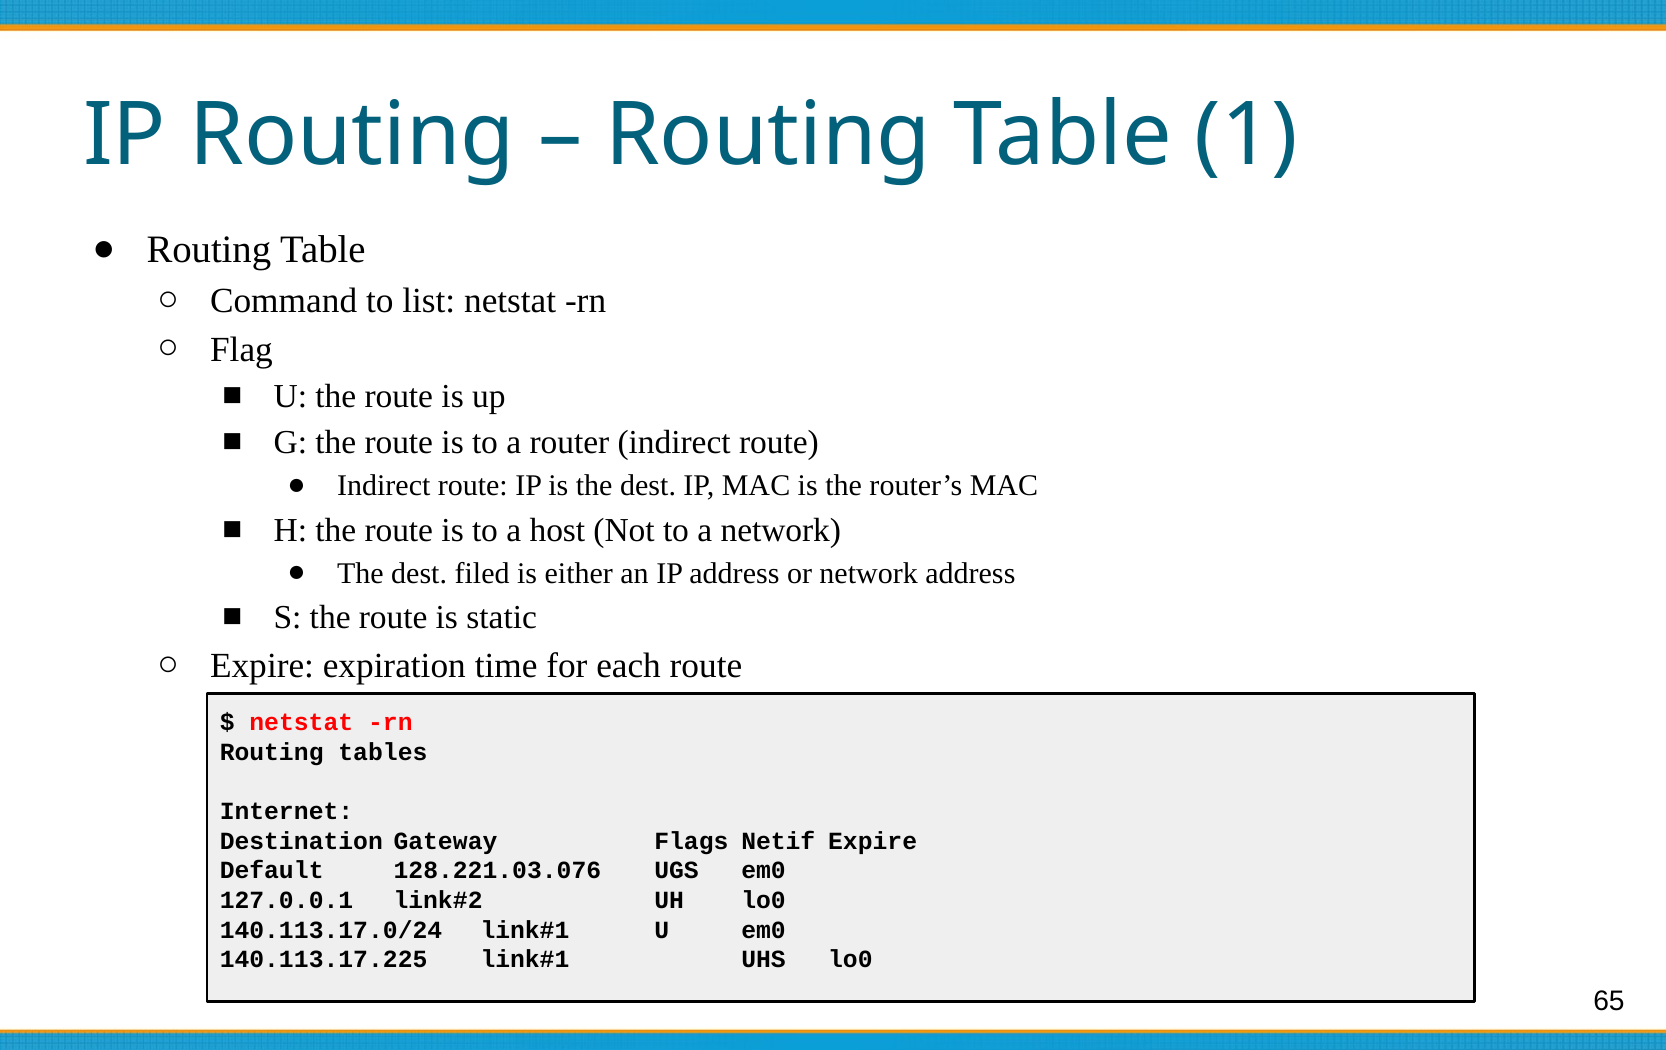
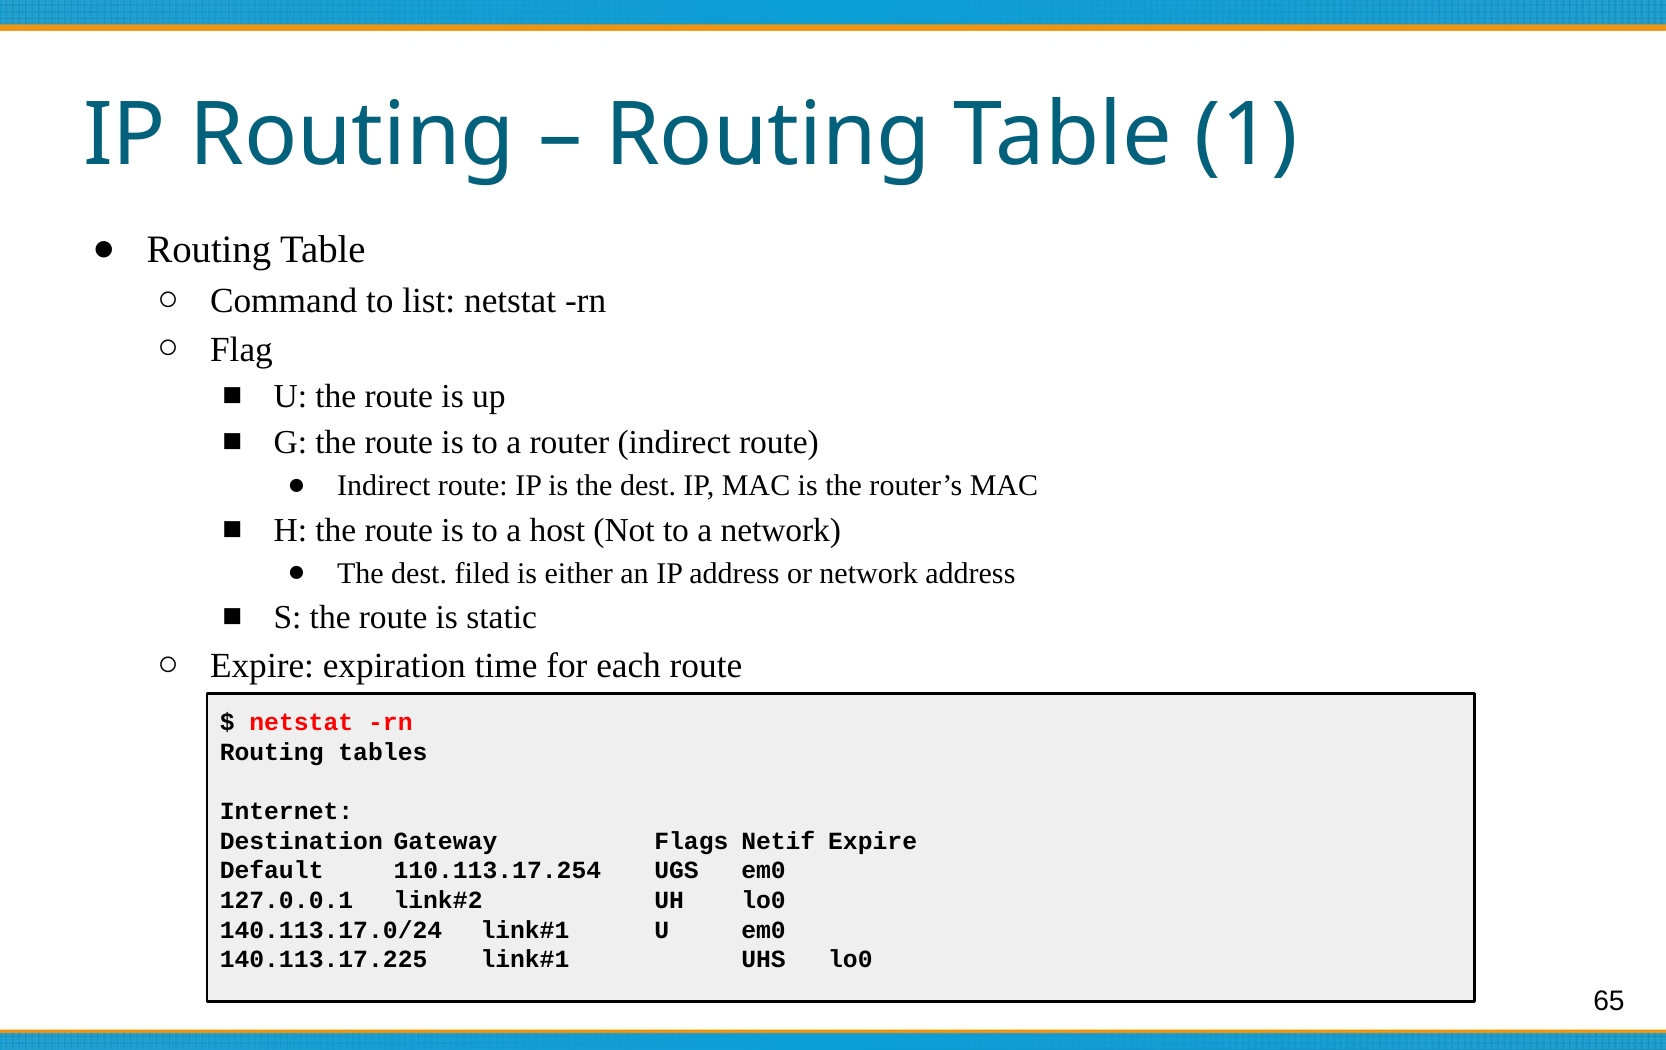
128.221.03.076: 128.221.03.076 -> 110.113.17.254
